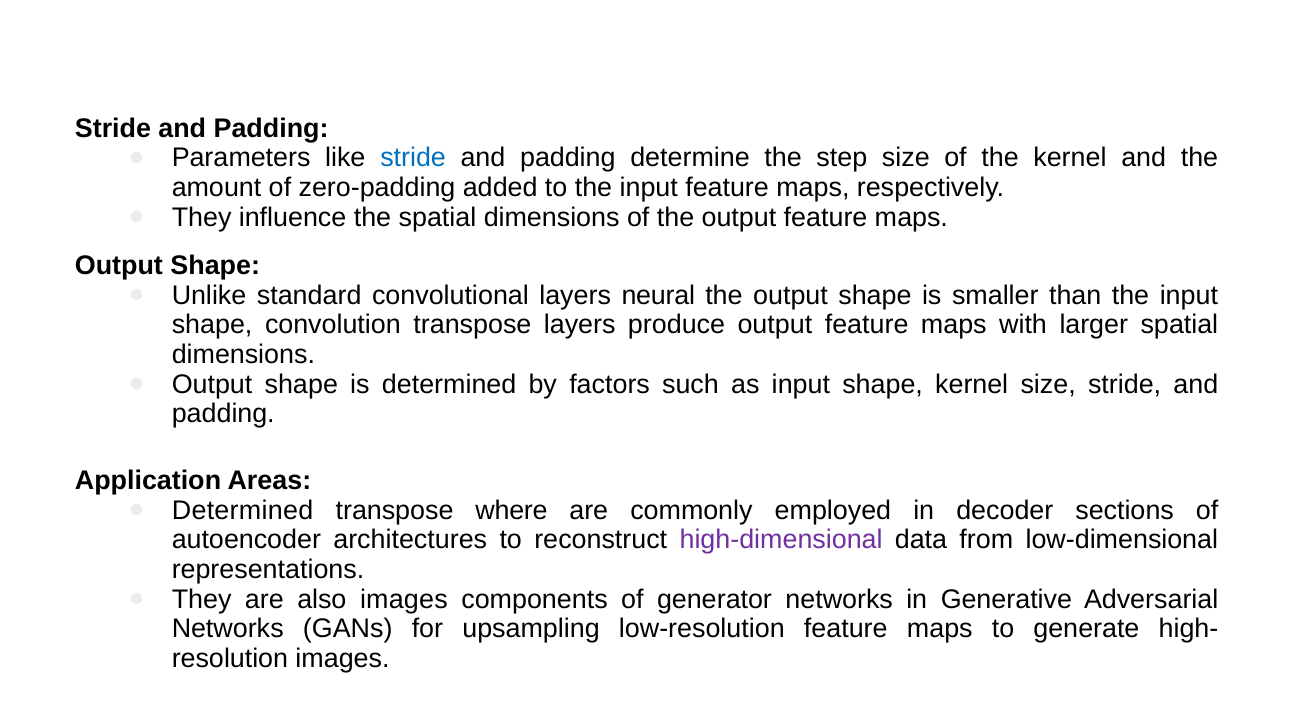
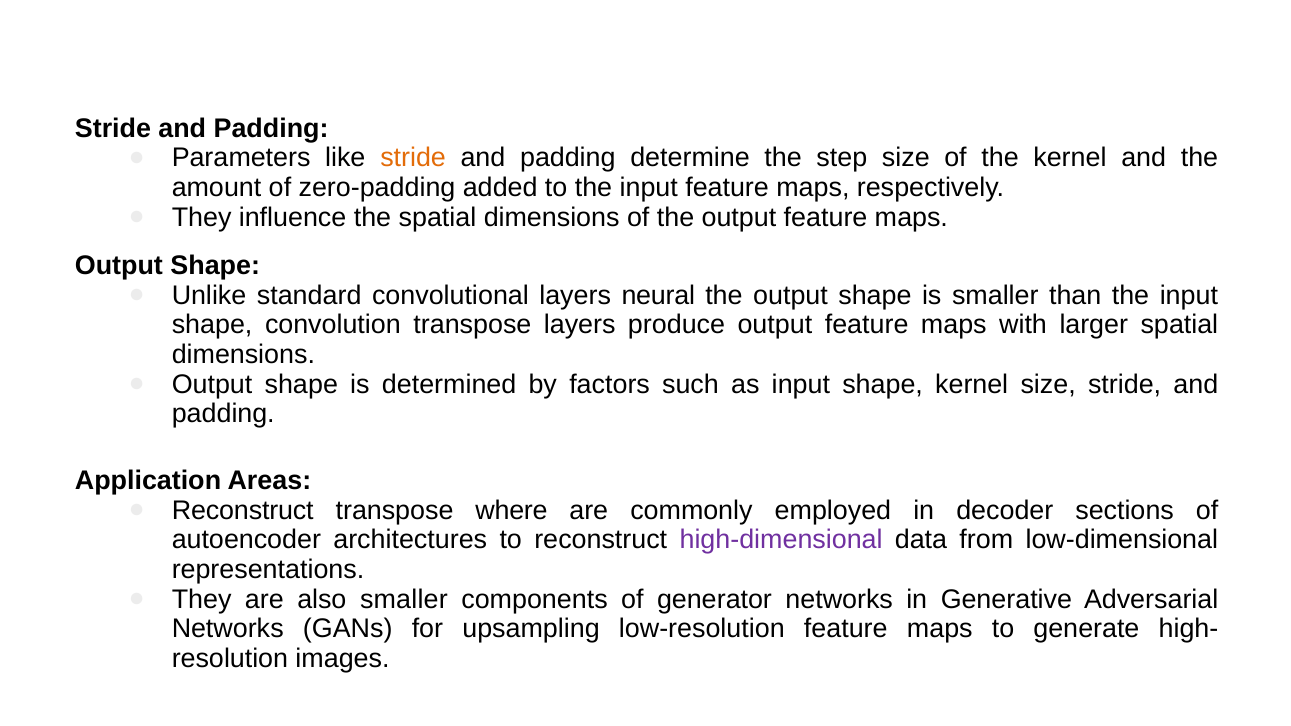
stride at (413, 158) colour: blue -> orange
Determined at (243, 510): Determined -> Reconstruct
also images: images -> smaller
